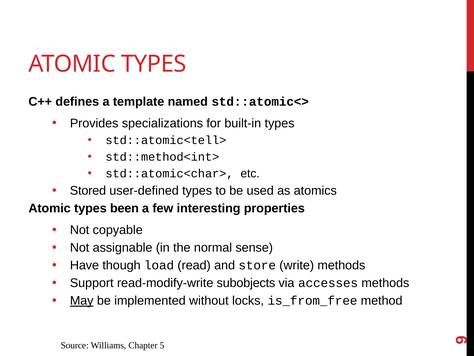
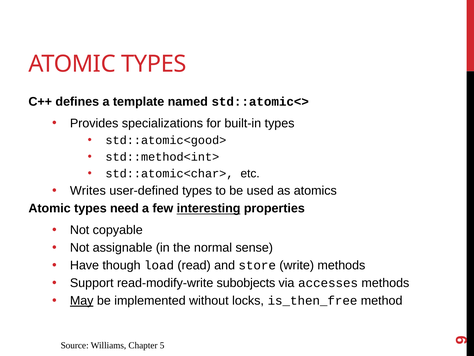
std::atomic<tell>: std::atomic<tell> -> std::atomic<good>
Stored: Stored -> Writes
been: been -> need
interesting underline: none -> present
is_from_free: is_from_free -> is_then_free
